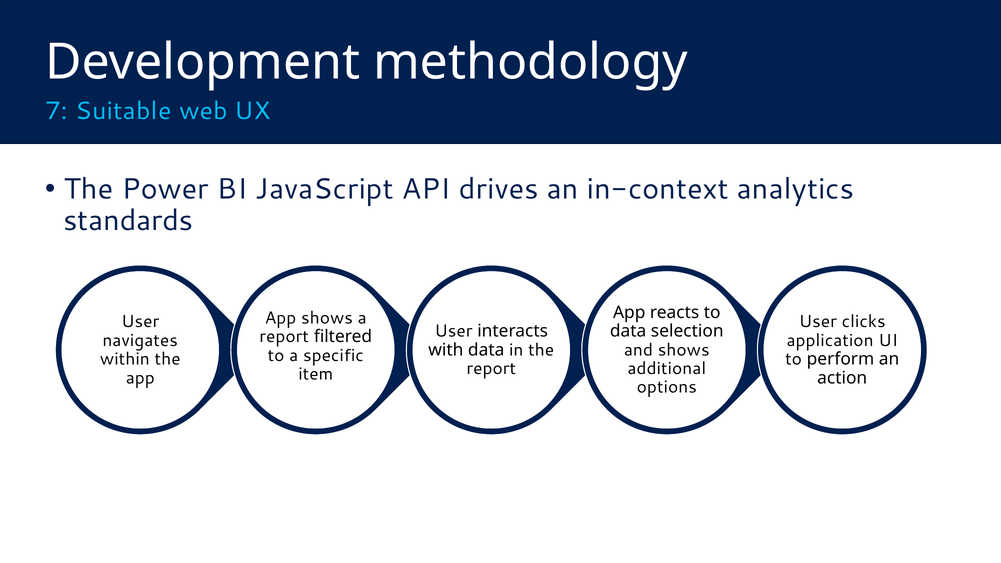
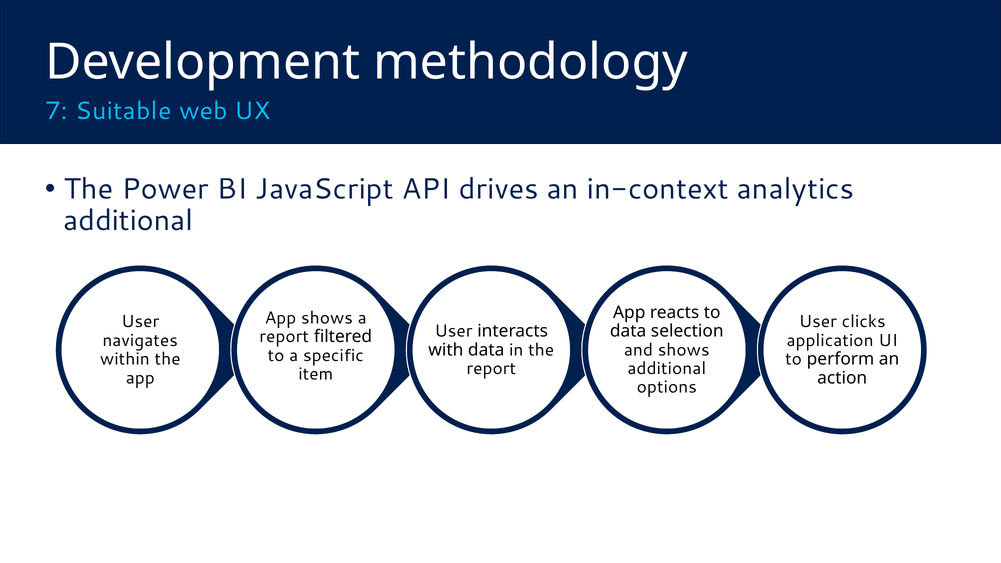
standards at (128, 221): standards -> additional
